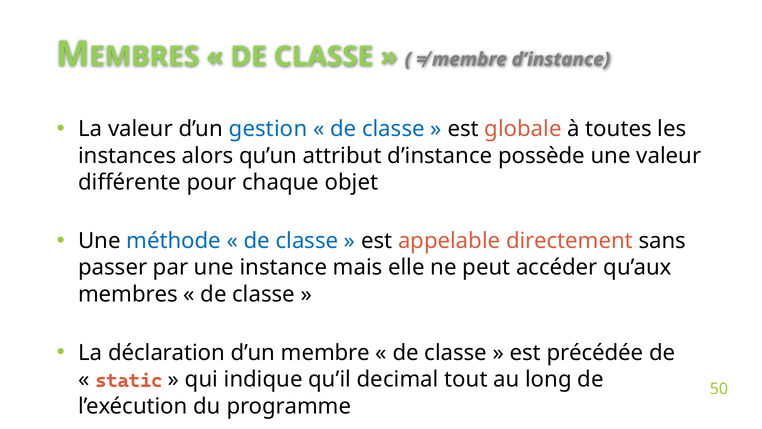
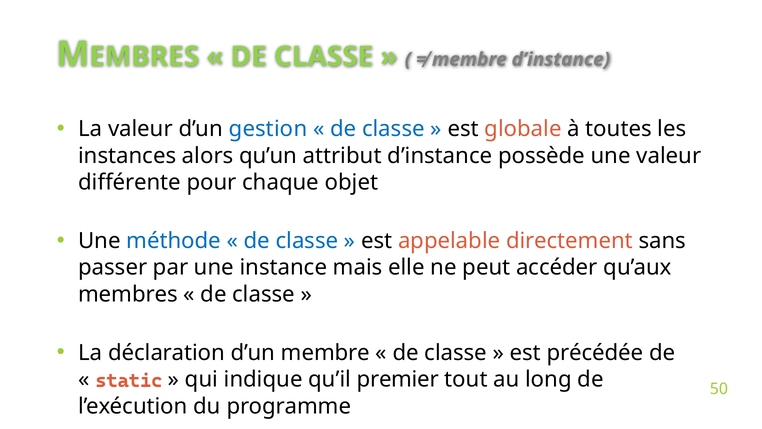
decimal: decimal -> premier
